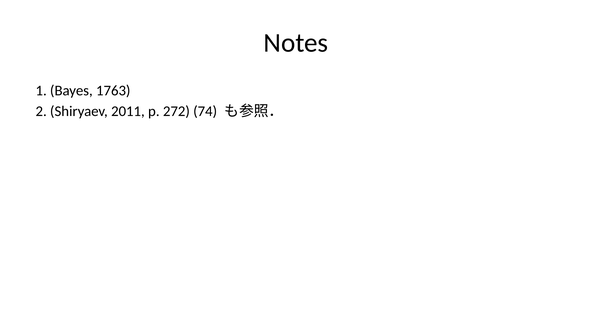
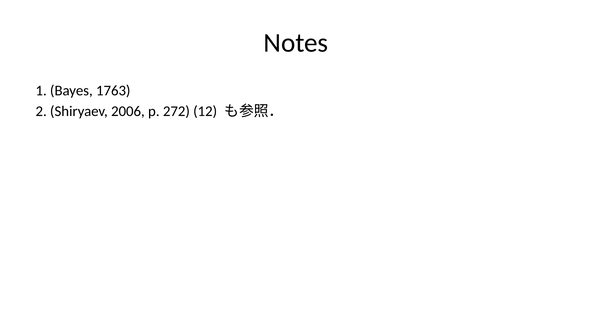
2011: 2011 -> 2006
74: 74 -> 12
